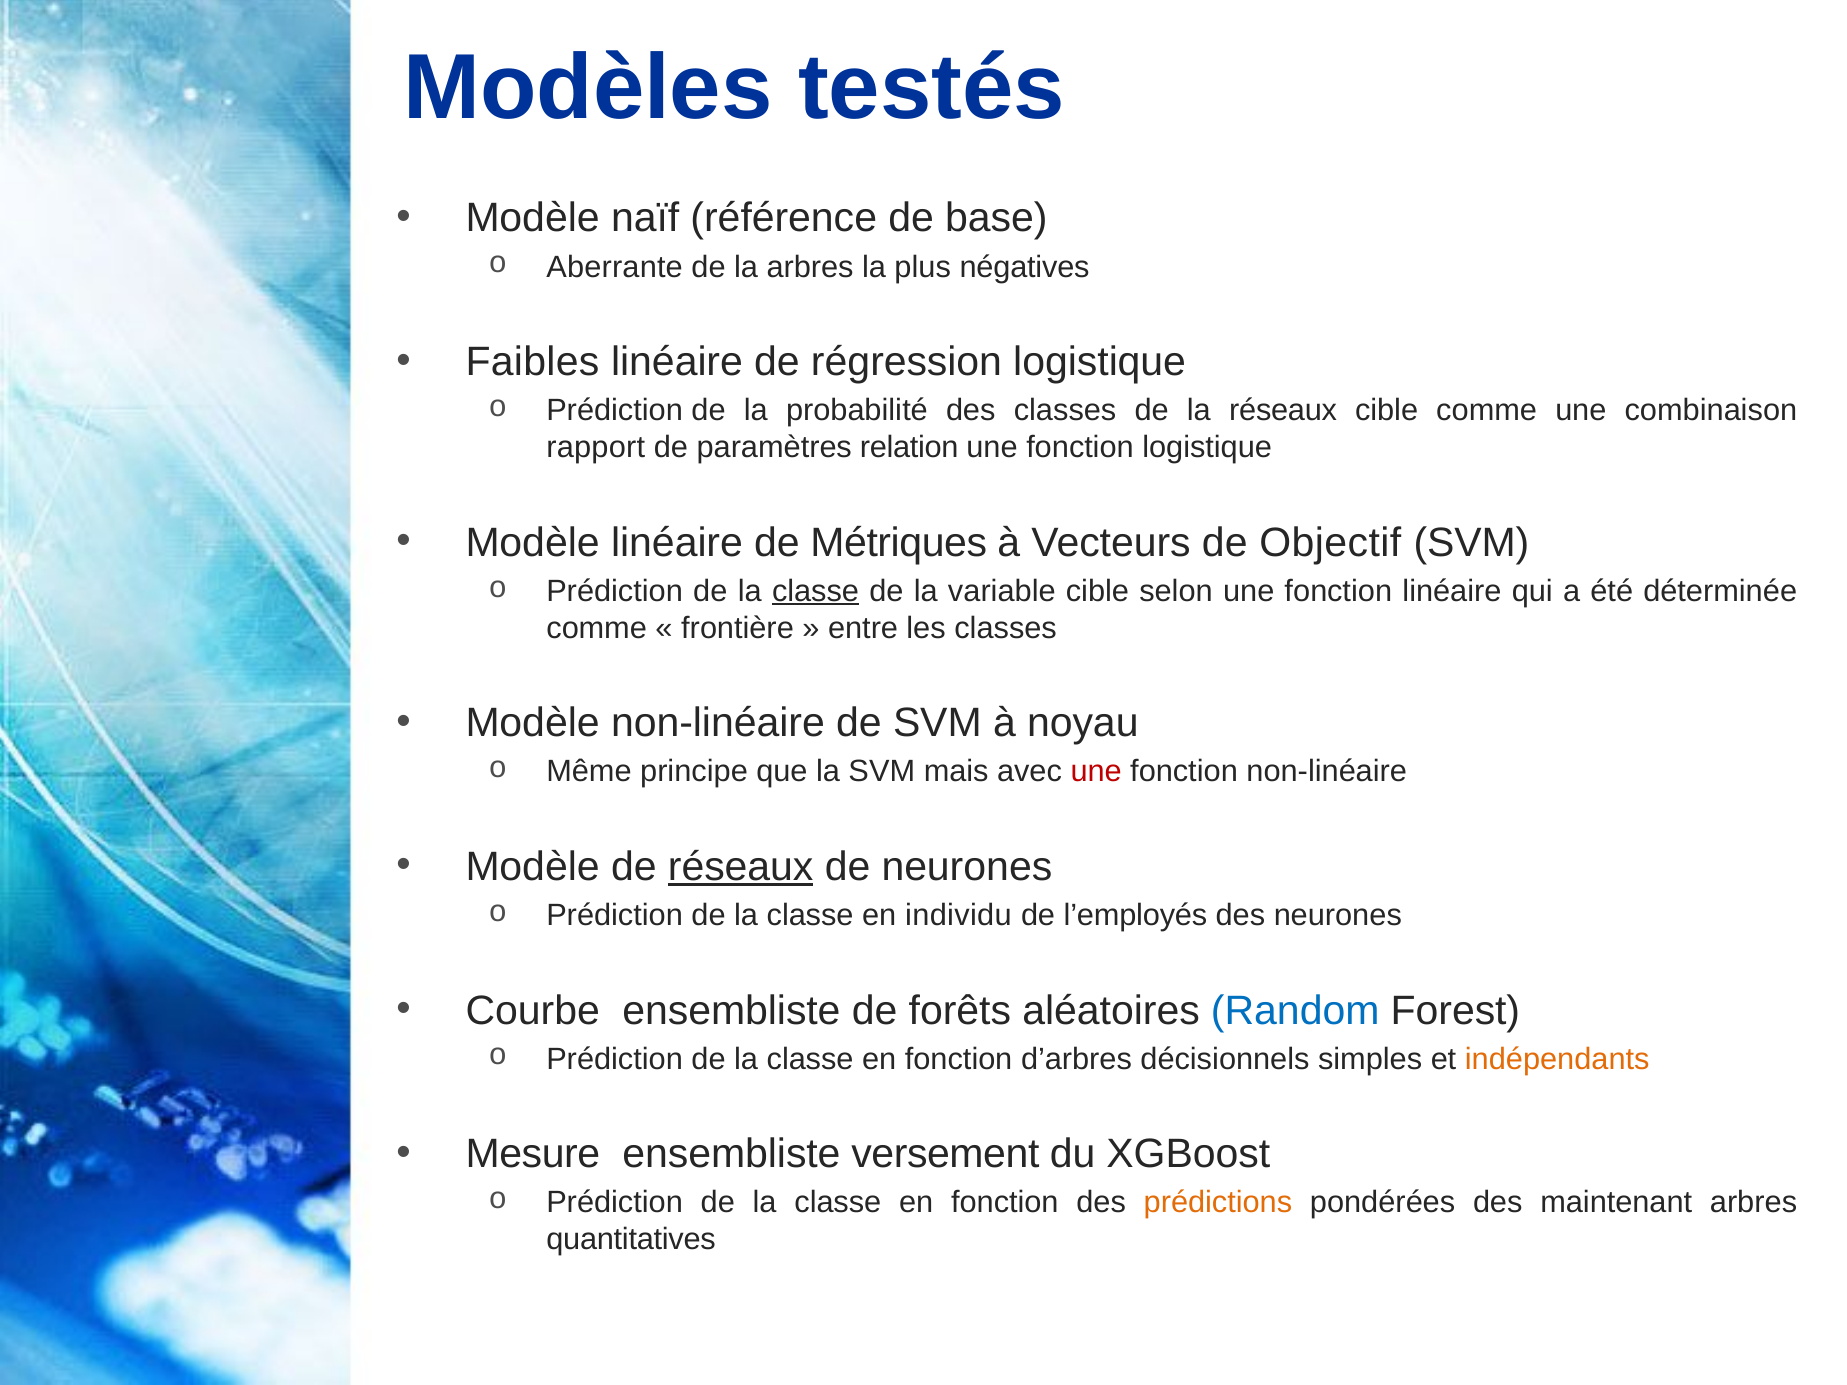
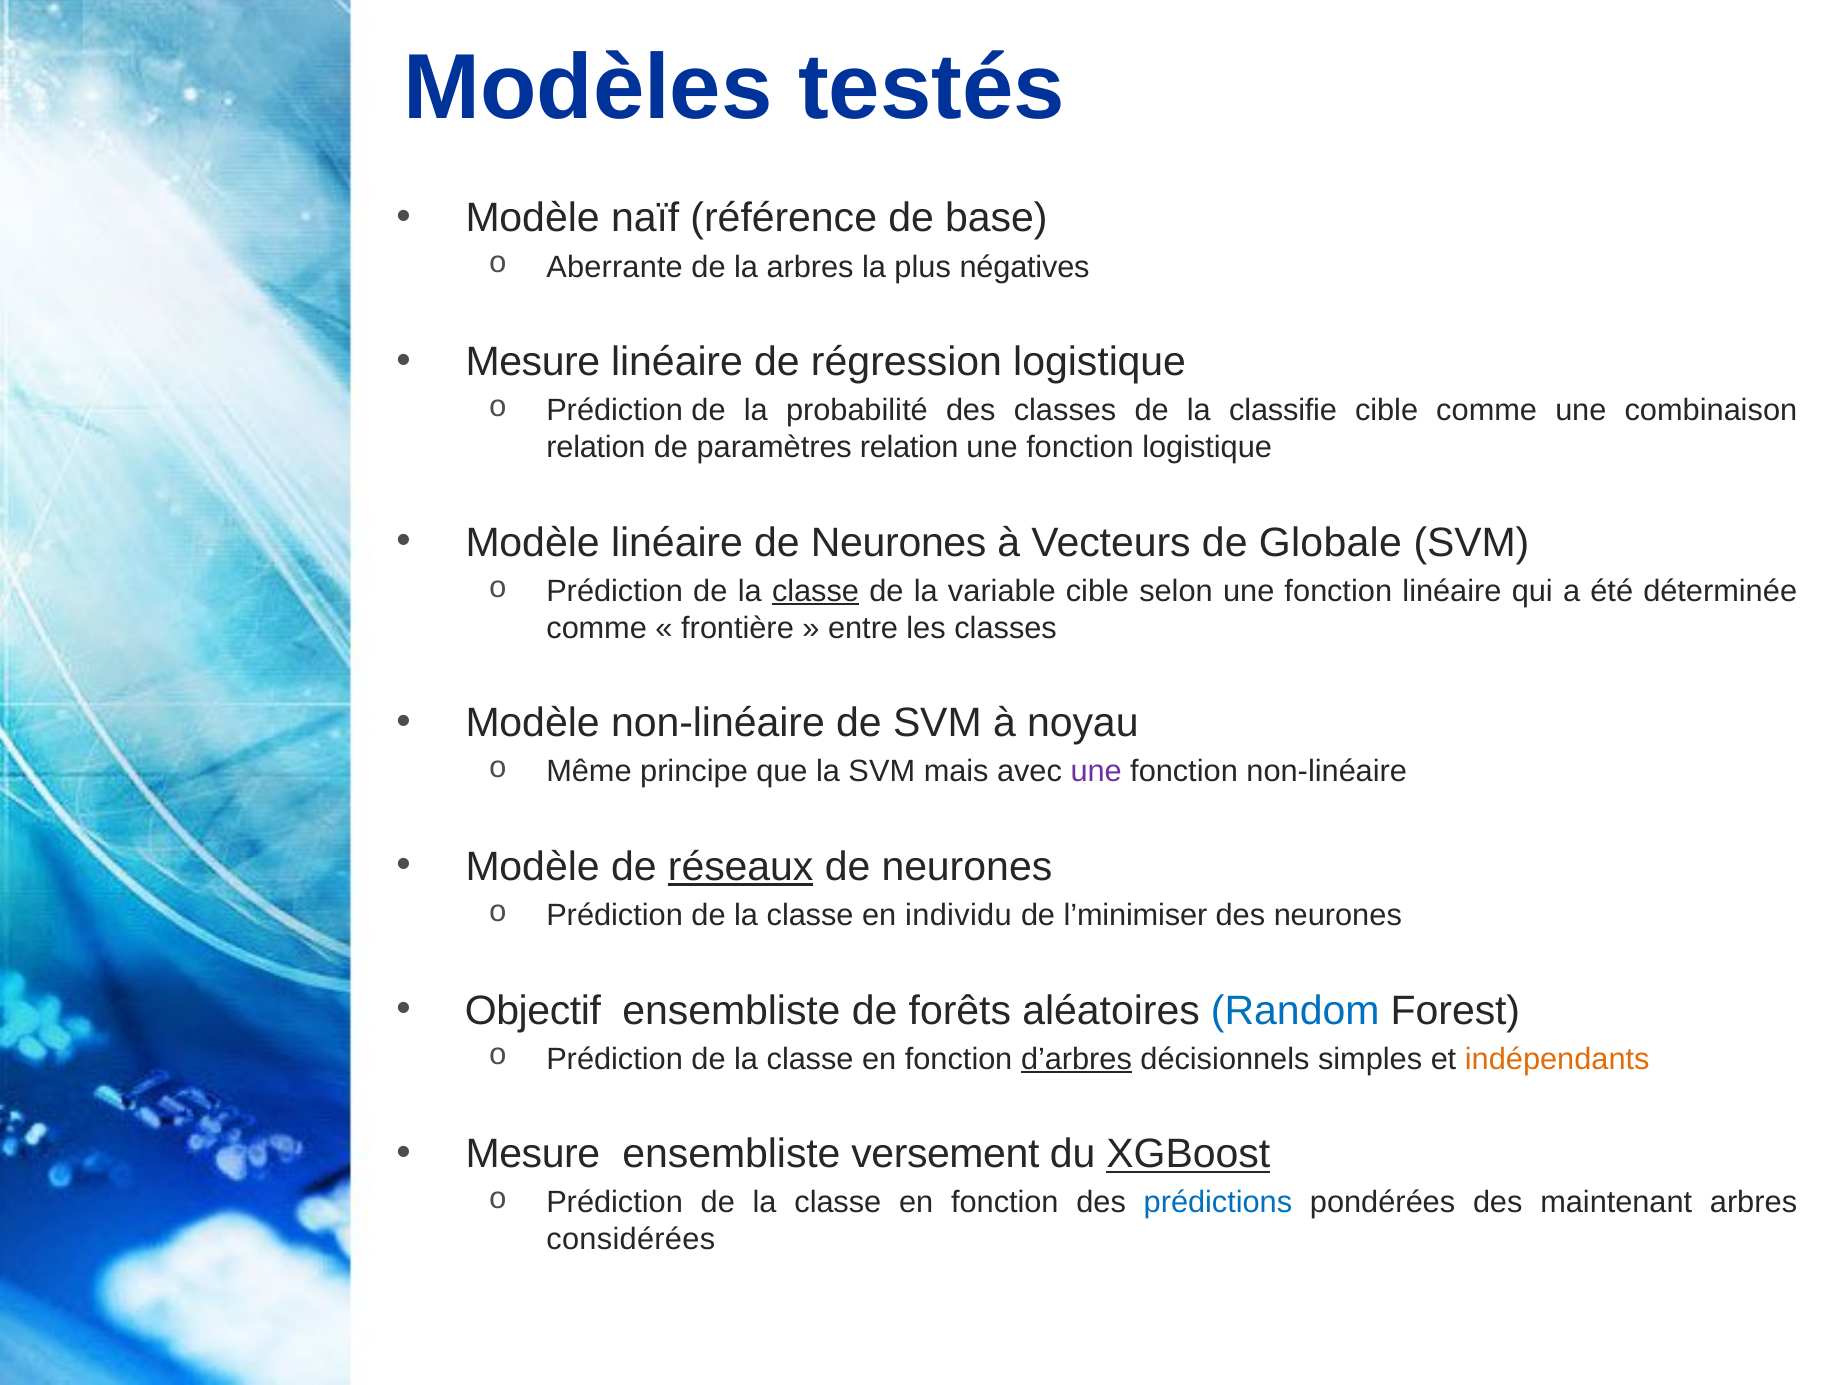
Faibles at (533, 362): Faibles -> Mesure
la réseaux: réseaux -> classifie
rapport at (596, 448): rapport -> relation
linéaire de Métriques: Métriques -> Neurones
Objectif: Objectif -> Globale
une at (1096, 772) colour: red -> purple
l’employés: l’employés -> l’minimiser
Courbe: Courbe -> Objectif
d’arbres underline: none -> present
XGBoost underline: none -> present
prédictions colour: orange -> blue
quantitatives: quantitatives -> considérées
